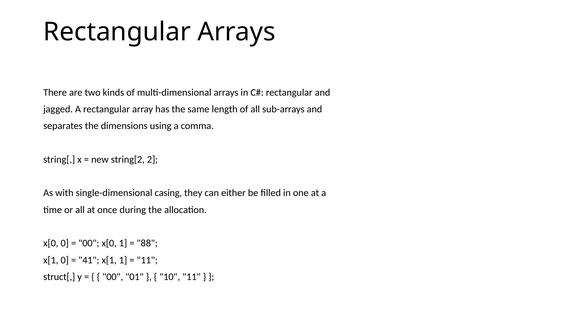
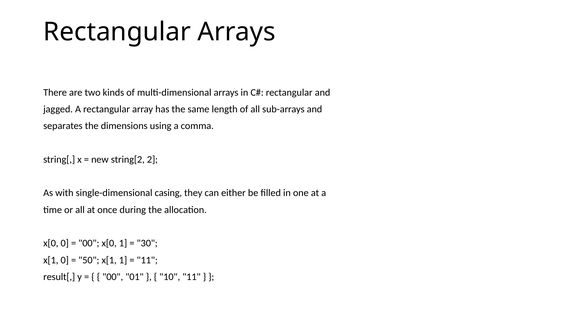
88: 88 -> 30
41: 41 -> 50
struct[: struct[ -> result[
